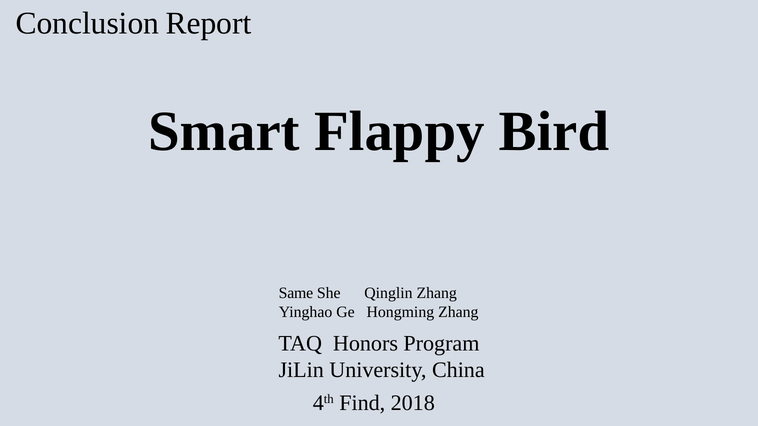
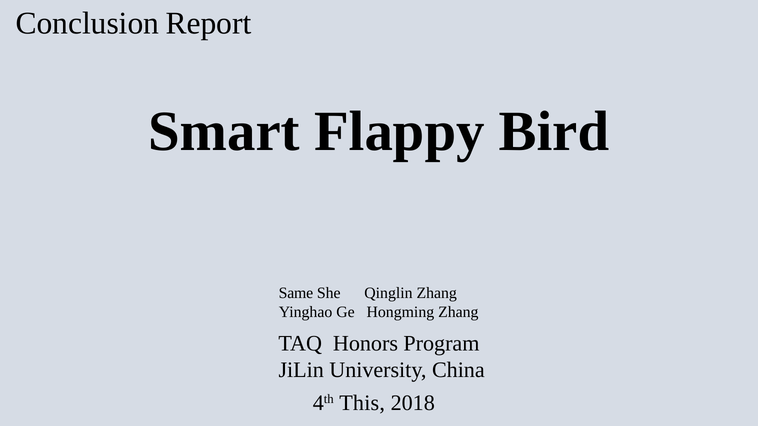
Find: Find -> This
